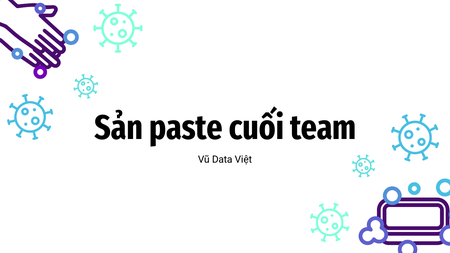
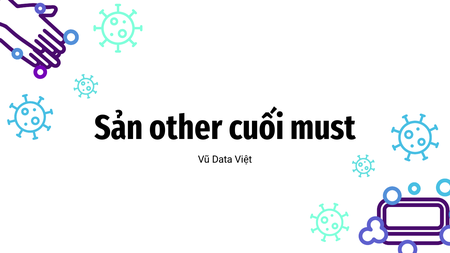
paste: paste -> other
team: team -> must
